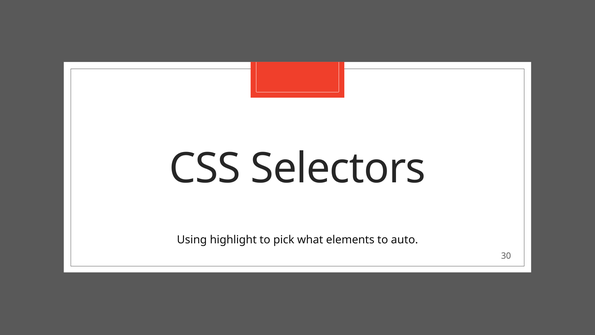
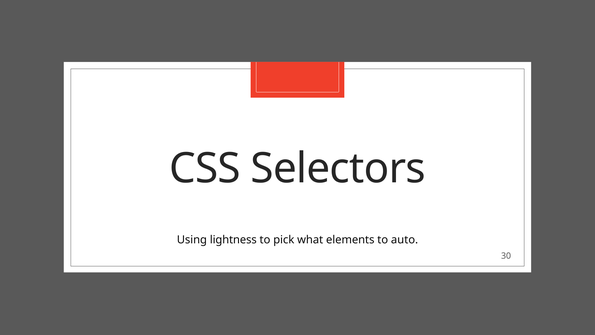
highlight: highlight -> lightness
